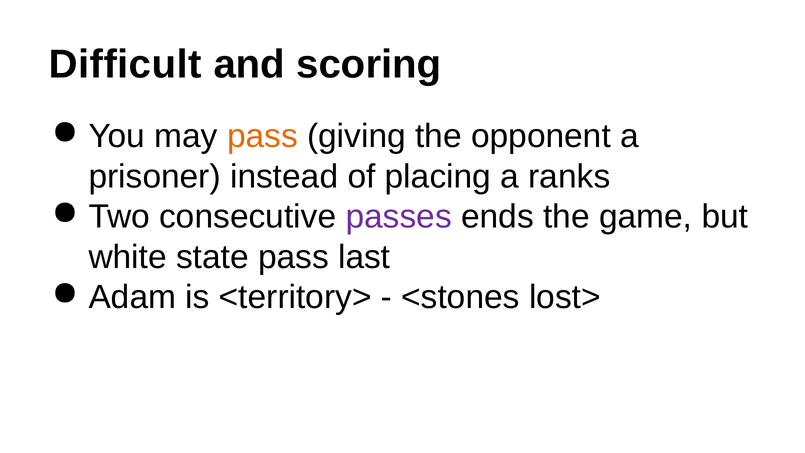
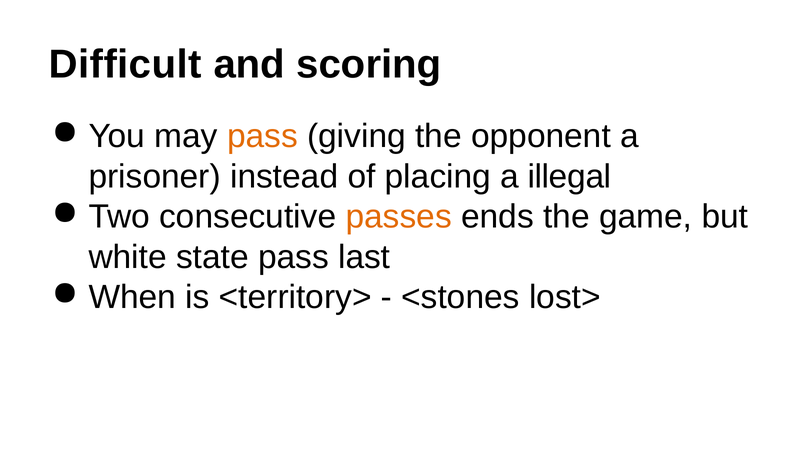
ranks: ranks -> illegal
passes colour: purple -> orange
Adam: Adam -> When
